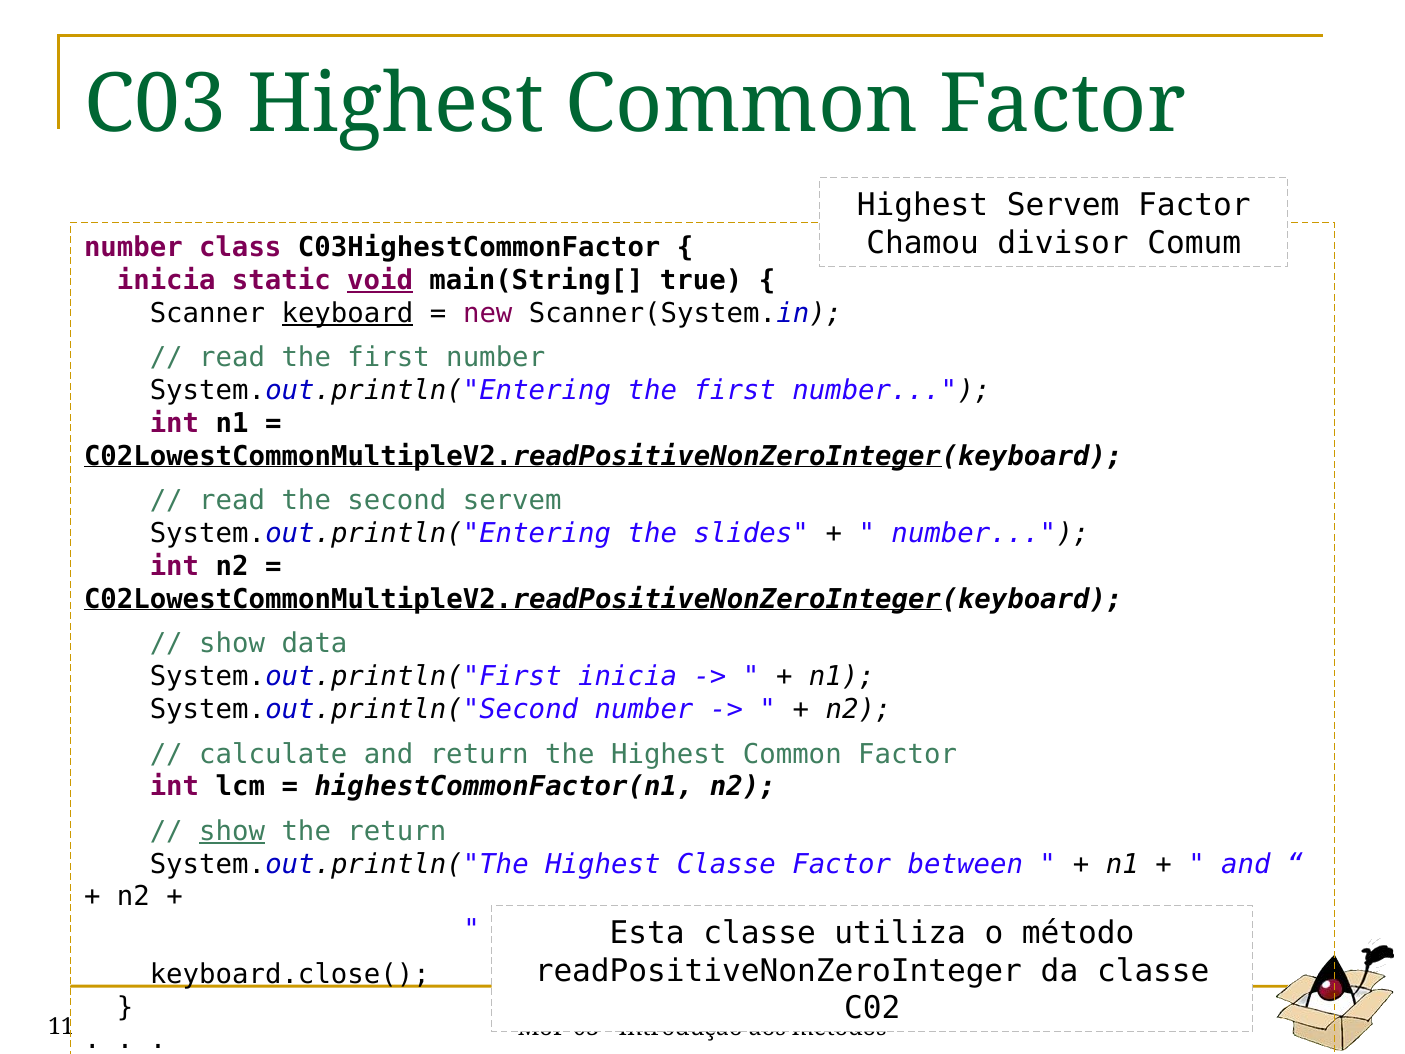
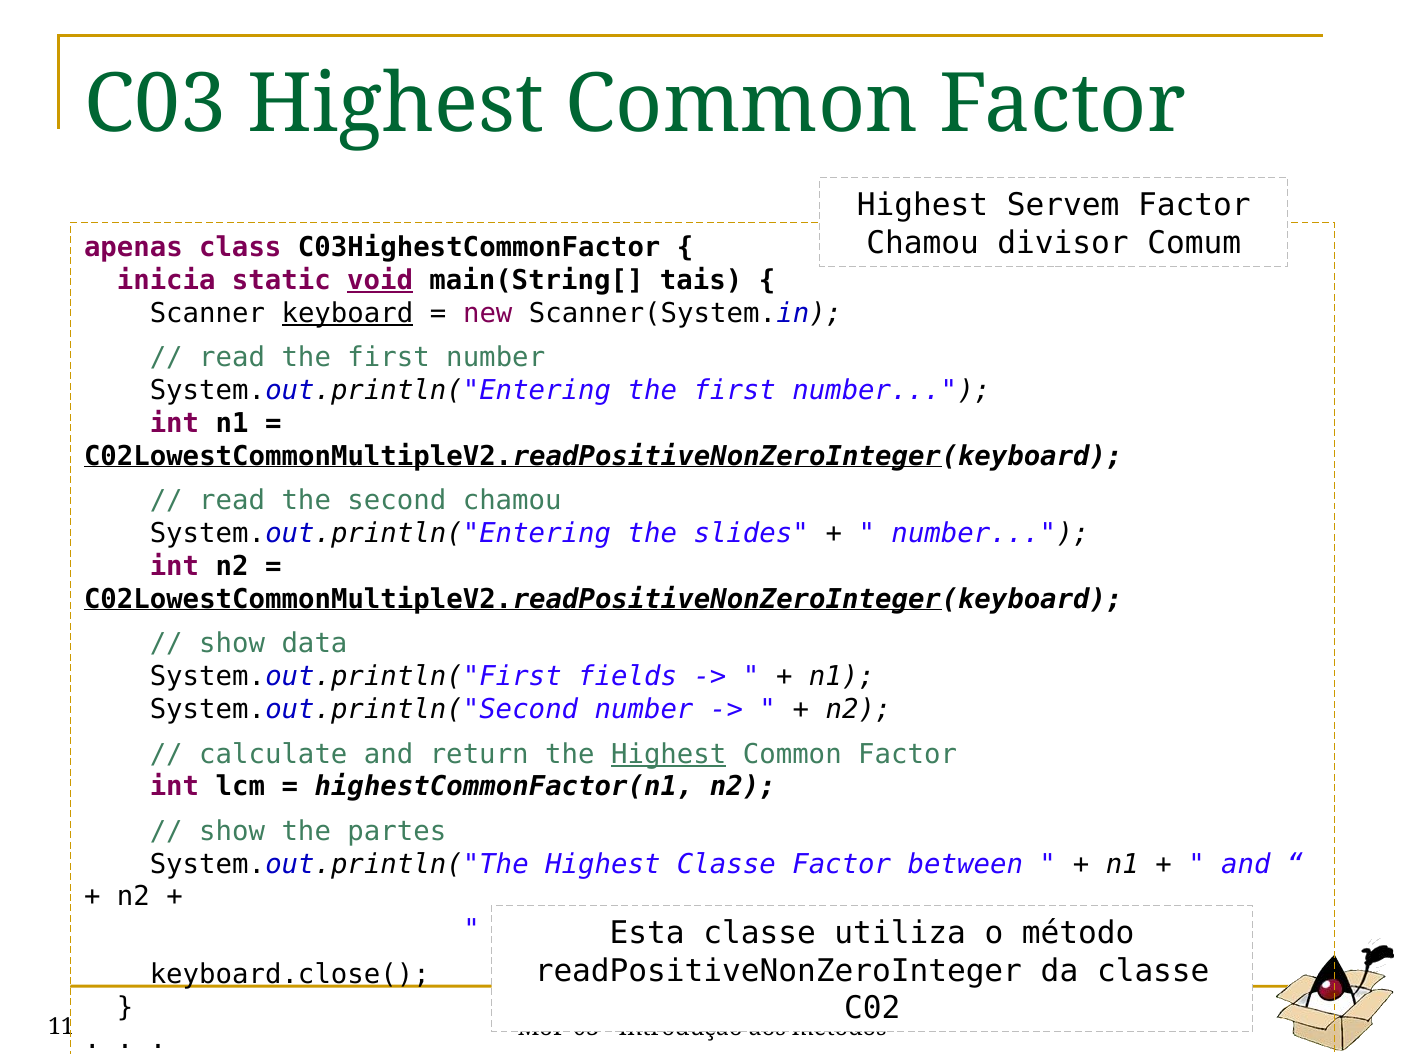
number at (133, 248): number -> apenas
true: true -> tais
second servem: servem -> chamou
System.out.println("First inicia: inicia -> fields
Highest at (669, 754) underline: none -> present
show at (232, 831) underline: present -> none
the return: return -> partes
